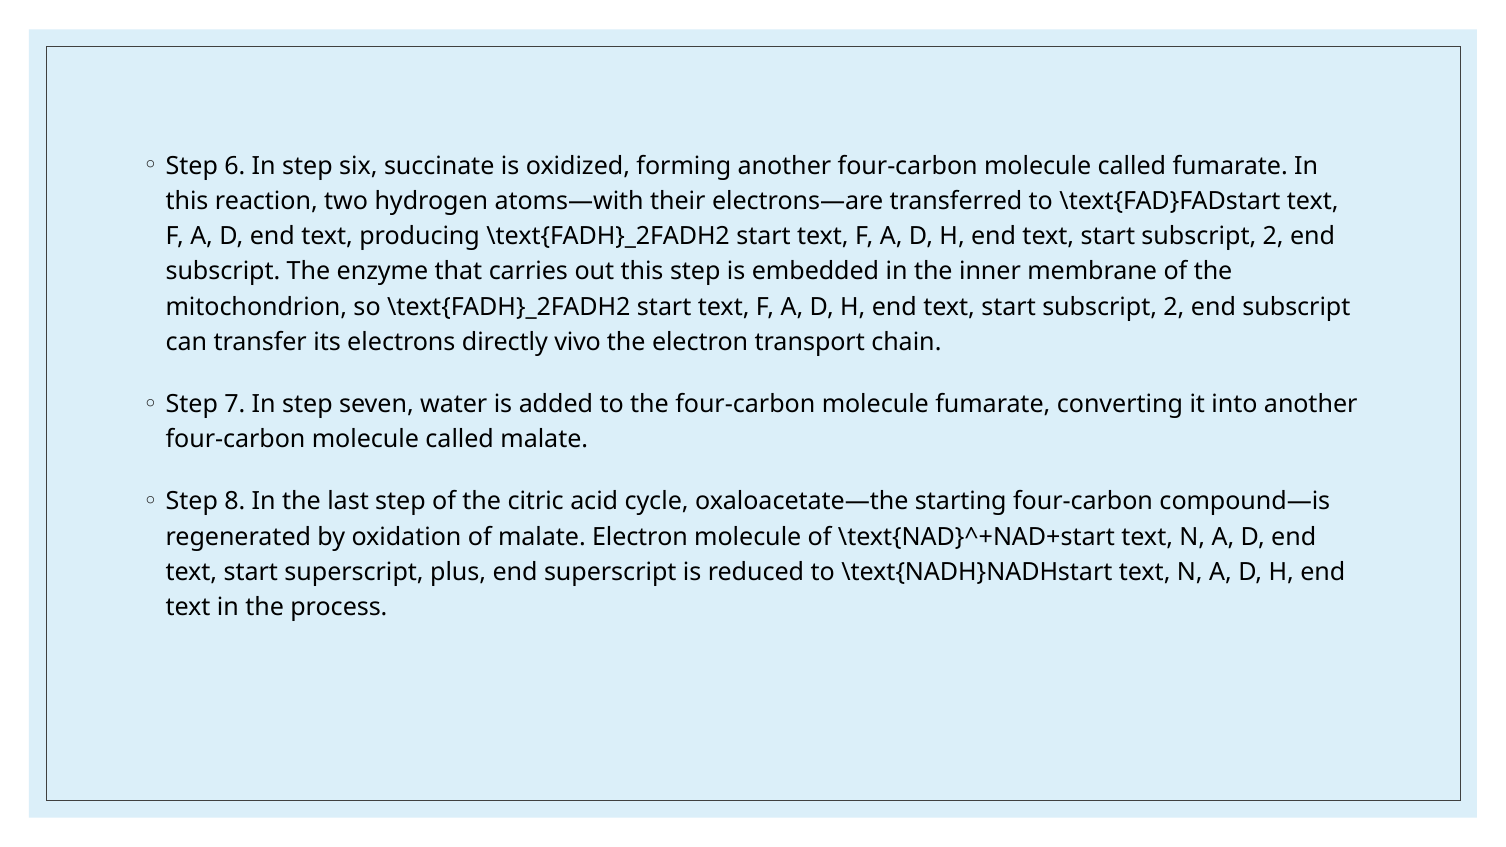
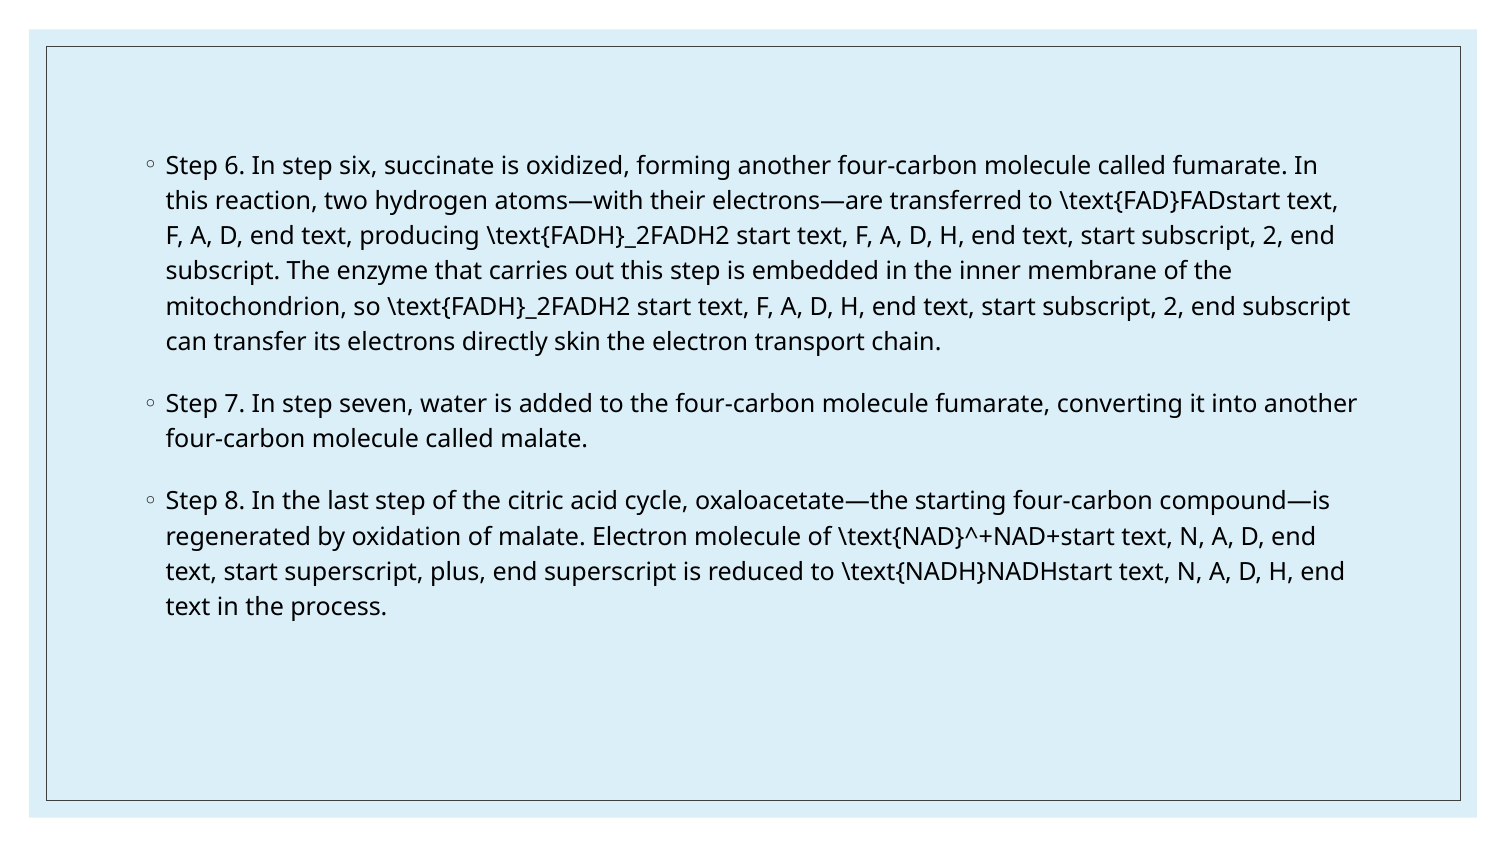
vivo: vivo -> skin
